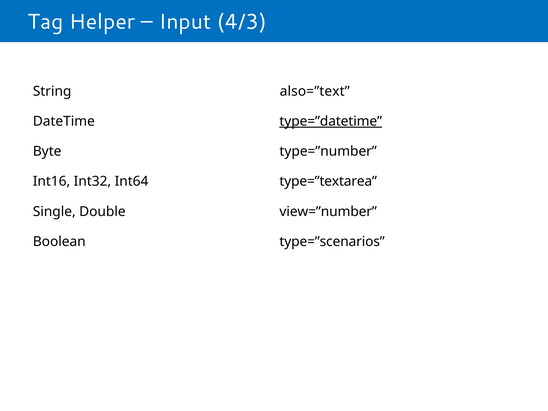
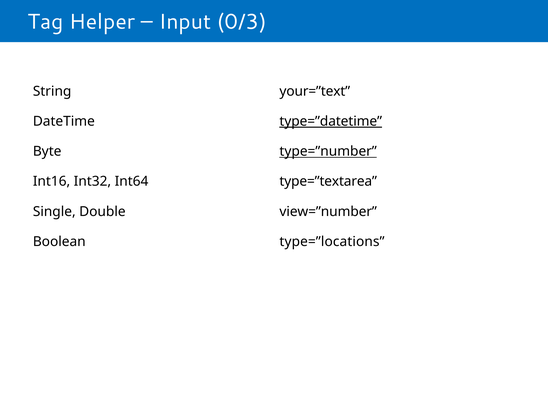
4/3: 4/3 -> 0/3
also=”text: also=”text -> your=”text
type=”number underline: none -> present
type=”scenarios: type=”scenarios -> type=”locations
